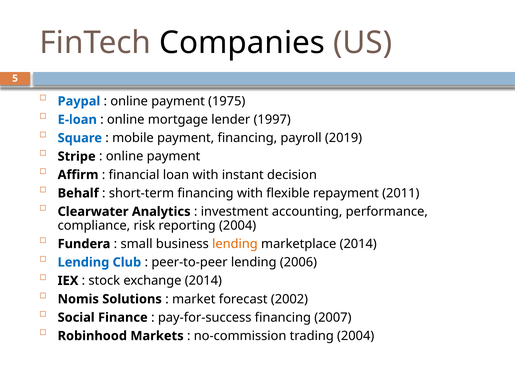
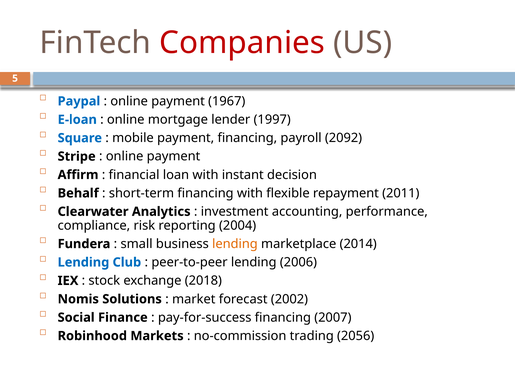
Companies colour: black -> red
1975: 1975 -> 1967
2019: 2019 -> 2092
exchange 2014: 2014 -> 2018
trading 2004: 2004 -> 2056
